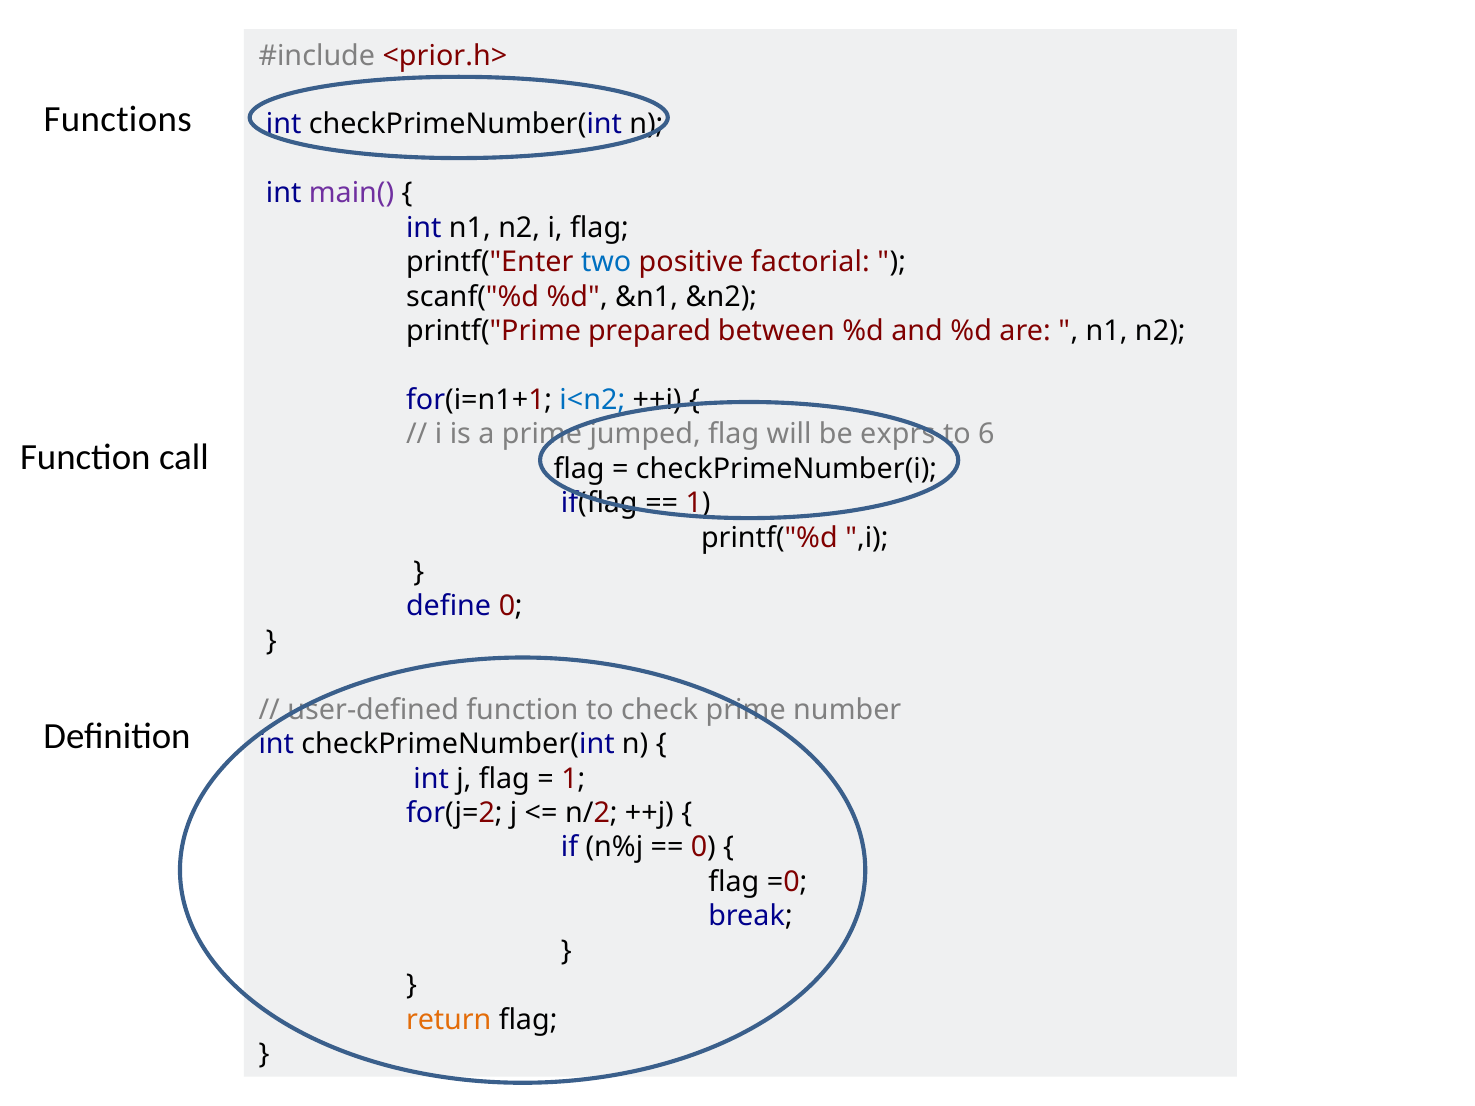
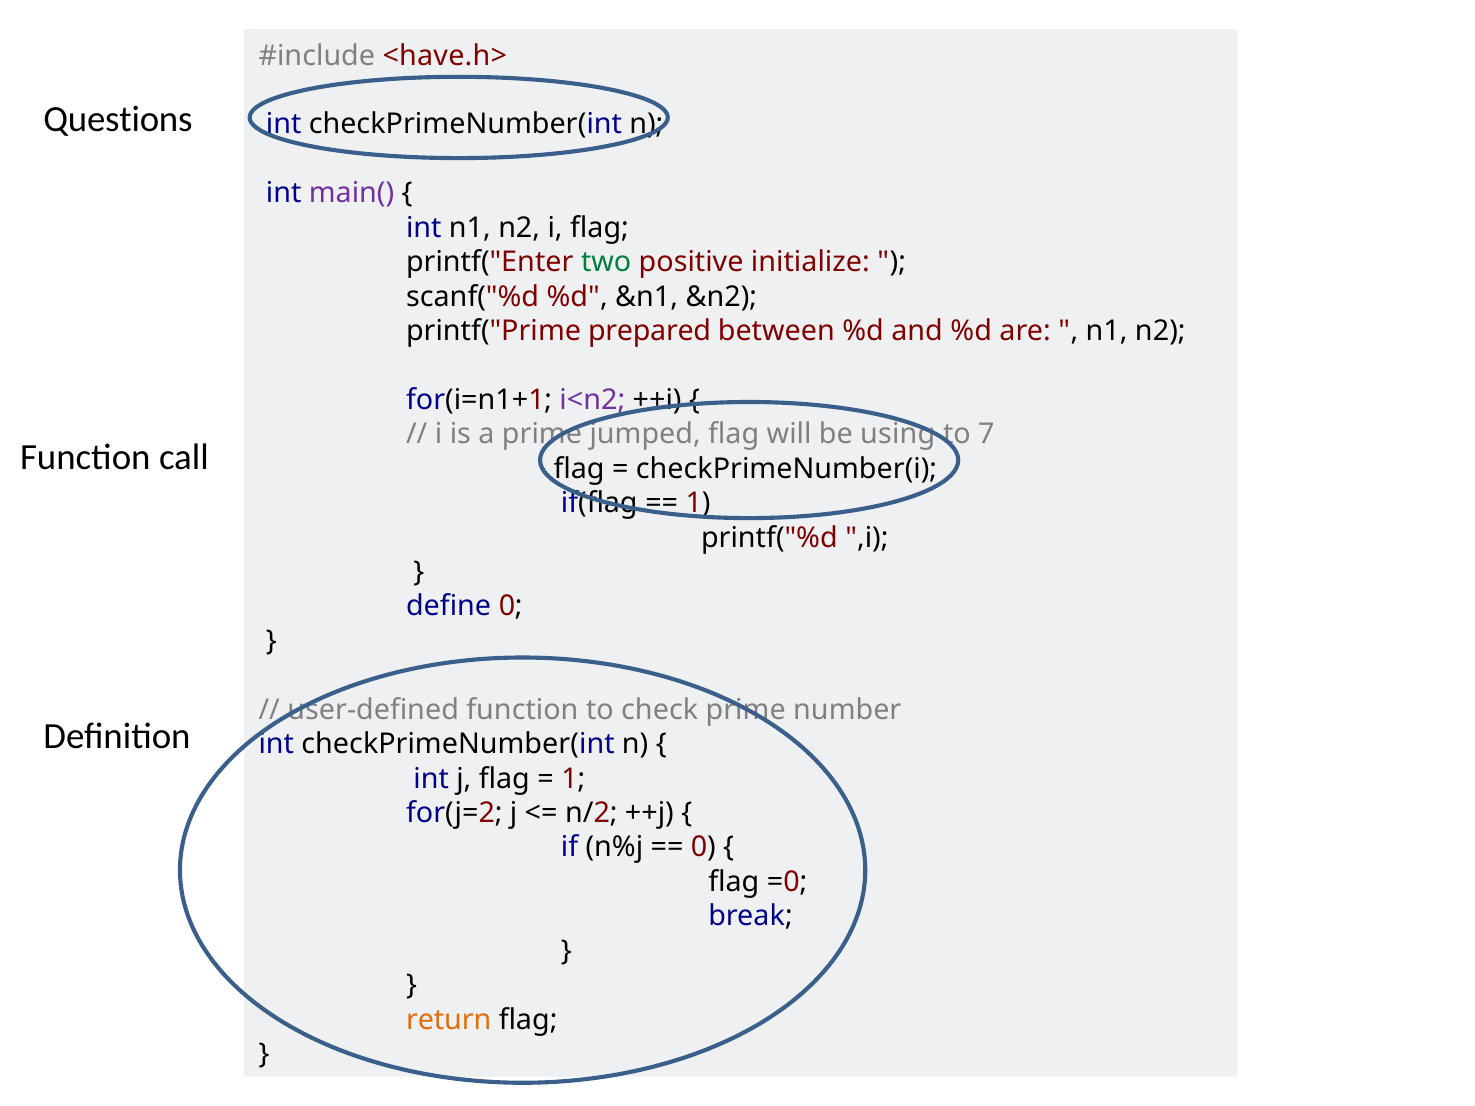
<prior.h>: <prior.h> -> <have.h>
Functions: Functions -> Questions
two colour: blue -> green
factorial: factorial -> initialize
i<n2 colour: blue -> purple
exprs: exprs -> using
6: 6 -> 7
